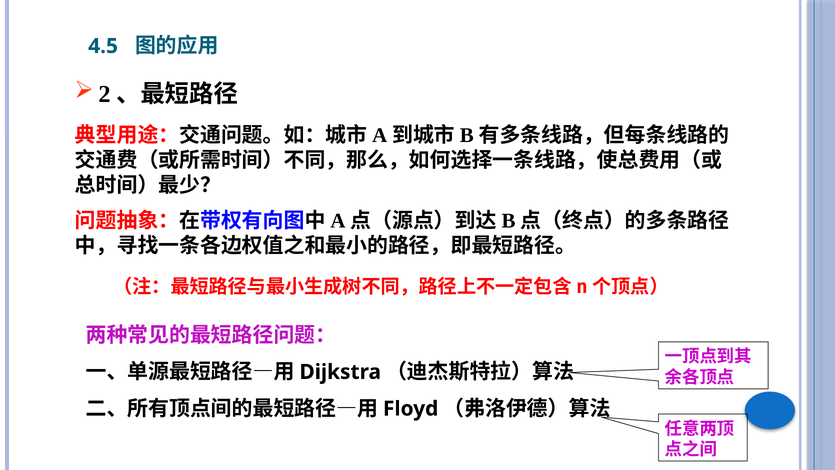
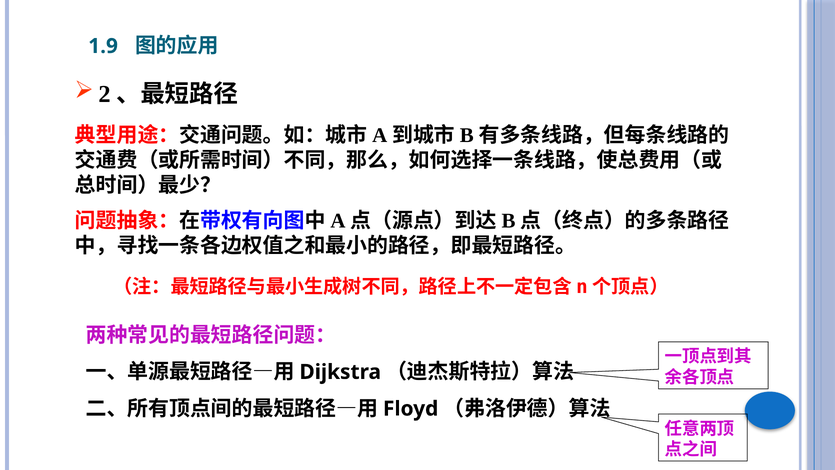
4.5: 4.5 -> 1.9
